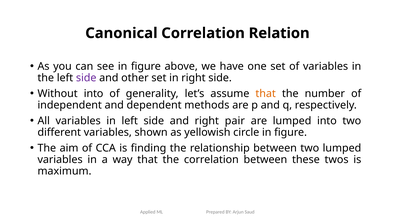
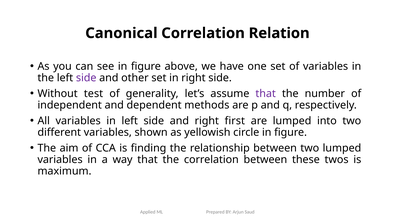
Without into: into -> test
that at (266, 94) colour: orange -> purple
pair: pair -> first
